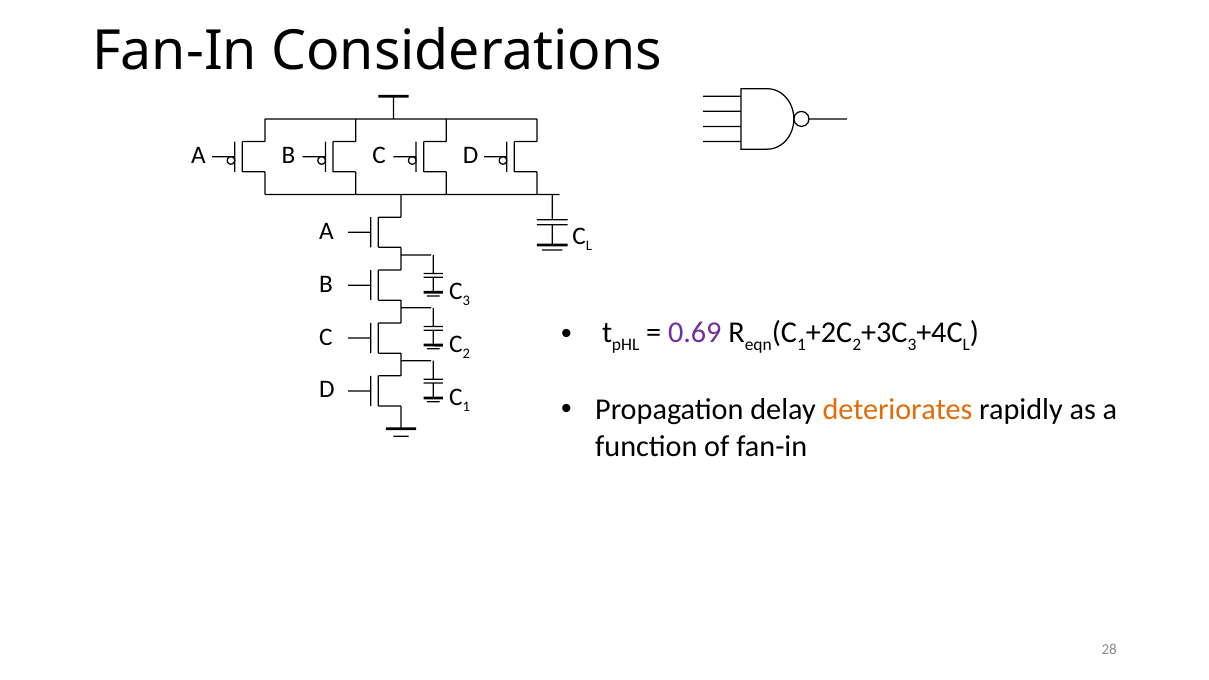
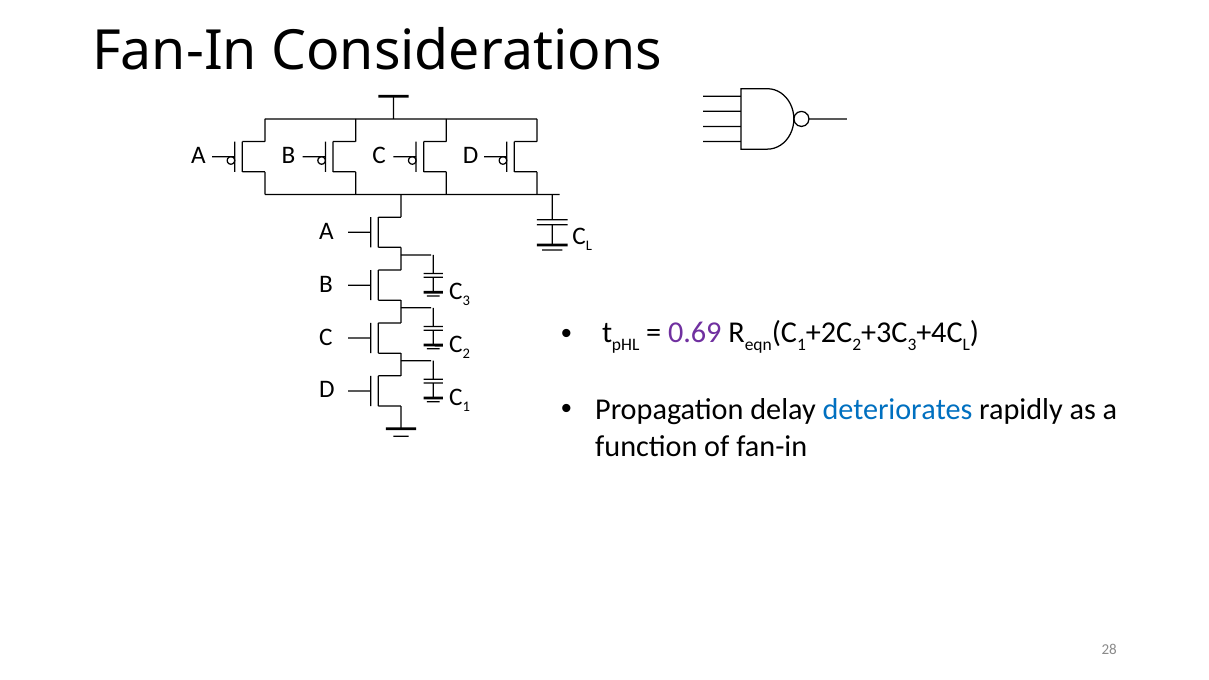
deteriorates colour: orange -> blue
